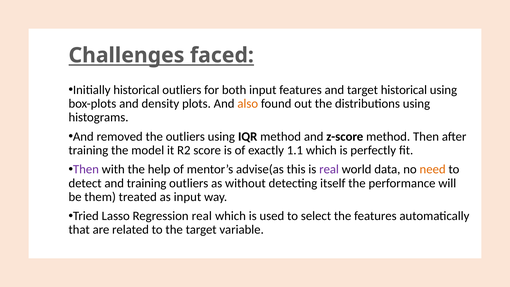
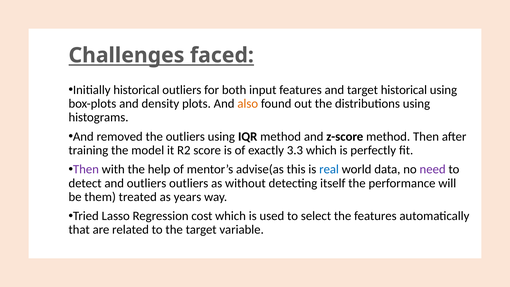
1.1: 1.1 -> 3.3
real at (329, 169) colour: purple -> blue
need colour: orange -> purple
and training: training -> outliers
as input: input -> years
Regression real: real -> cost
